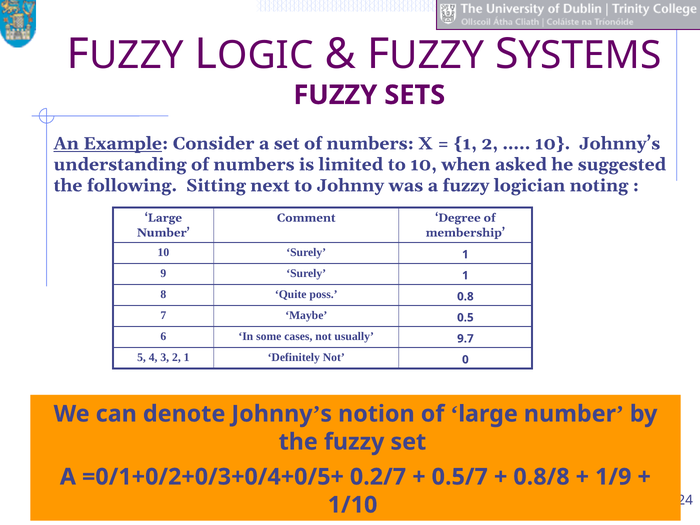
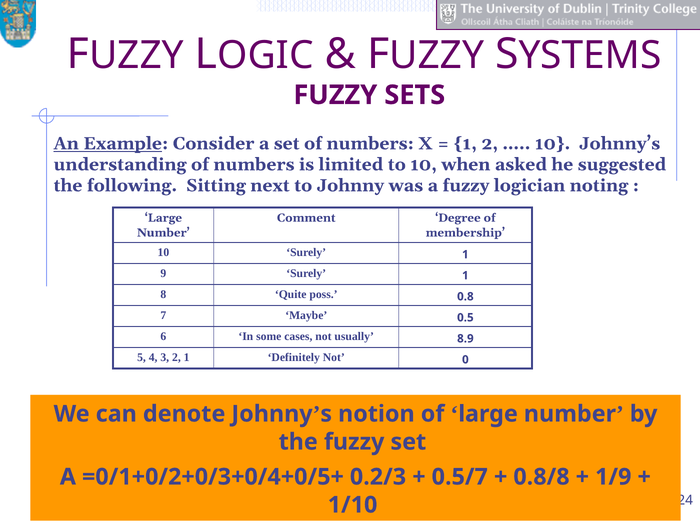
9.7: 9.7 -> 8.9
0.2/7: 0.2/7 -> 0.2/3
